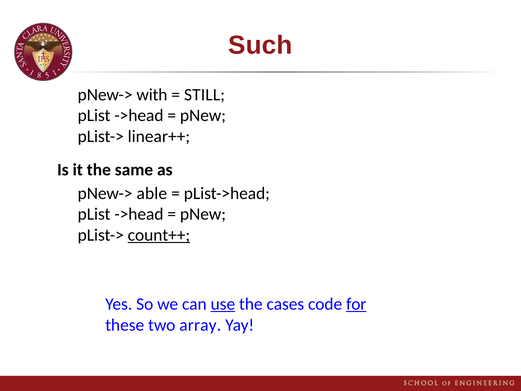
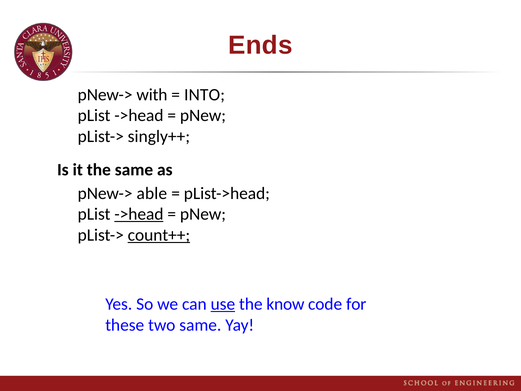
Such: Such -> Ends
STILL: STILL -> INTO
linear++: linear++ -> singly++
->head at (139, 214) underline: none -> present
cases: cases -> know
for underline: present -> none
two array: array -> same
